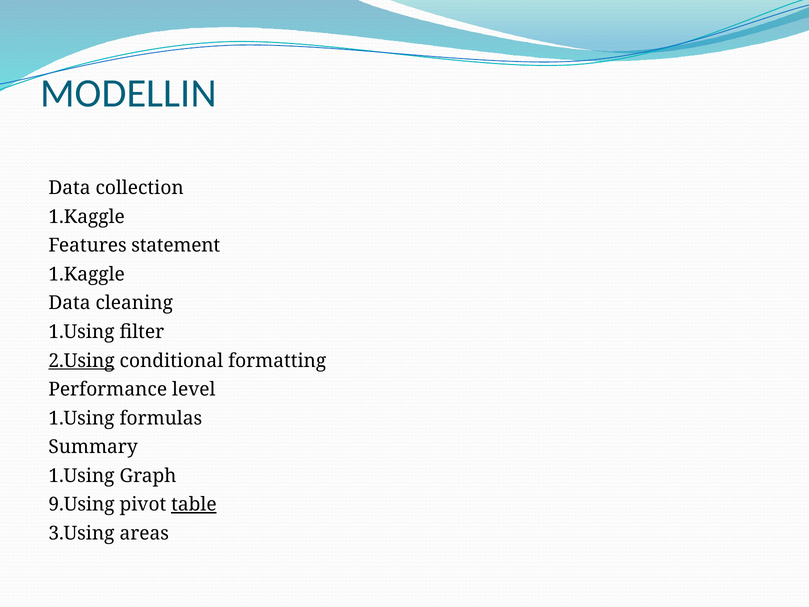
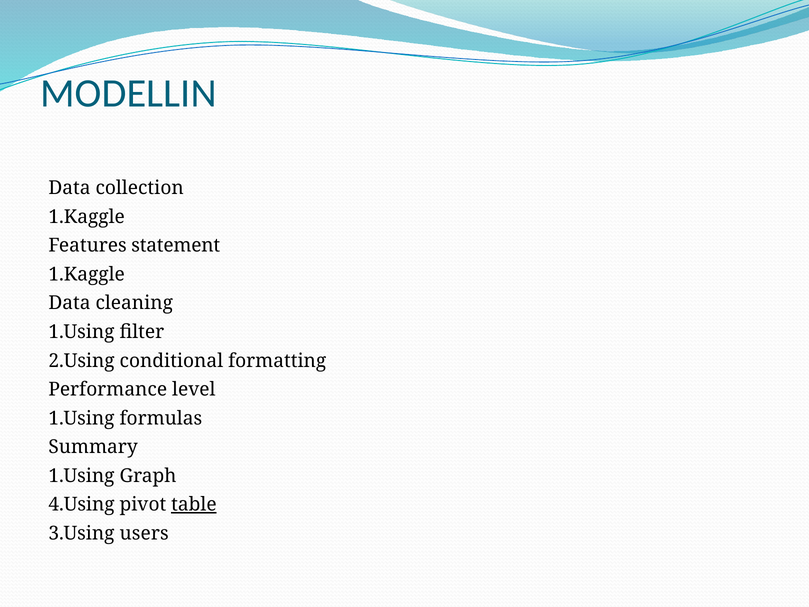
2.Using underline: present -> none
9.Using: 9.Using -> 4.Using
areas: areas -> users
